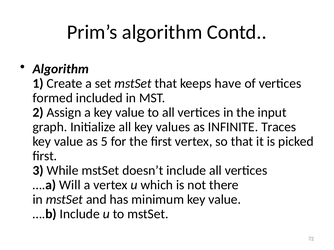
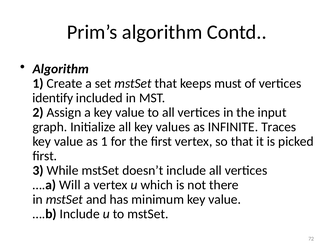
have: have -> must
formed: formed -> identify
as 5: 5 -> 1
